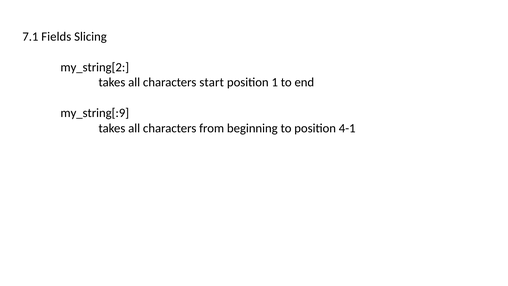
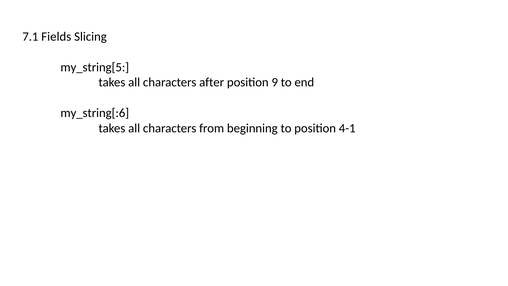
my_string[2: my_string[2 -> my_string[5
start: start -> after
1: 1 -> 9
my_string[:9: my_string[:9 -> my_string[:6
